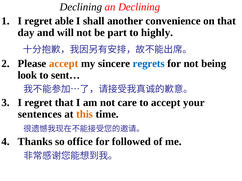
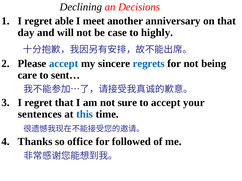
an Declining: Declining -> Decisions
shall: shall -> meet
convenience: convenience -> anniversary
part: part -> case
accept at (64, 64) colour: orange -> blue
look: look -> care
care: care -> sure
this colour: orange -> blue
